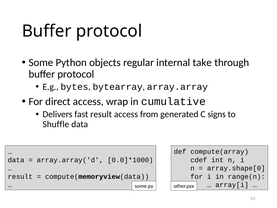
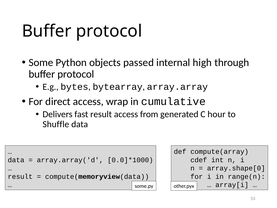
regular: regular -> passed
take: take -> high
signs: signs -> hour
